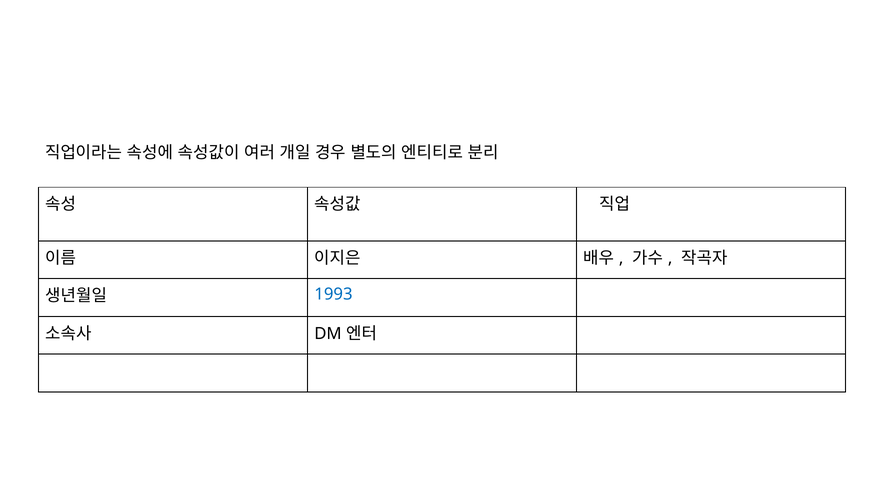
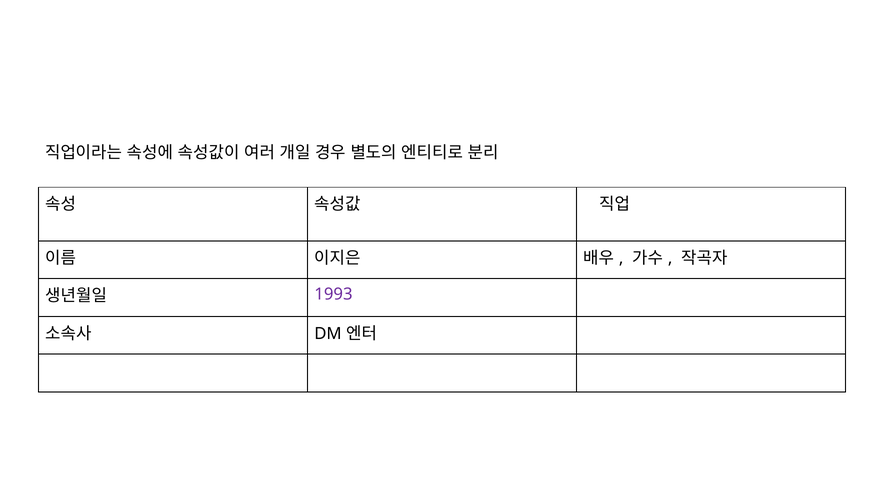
1993 colour: blue -> purple
